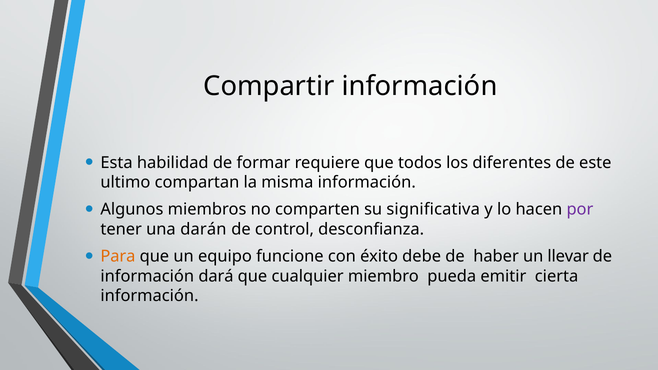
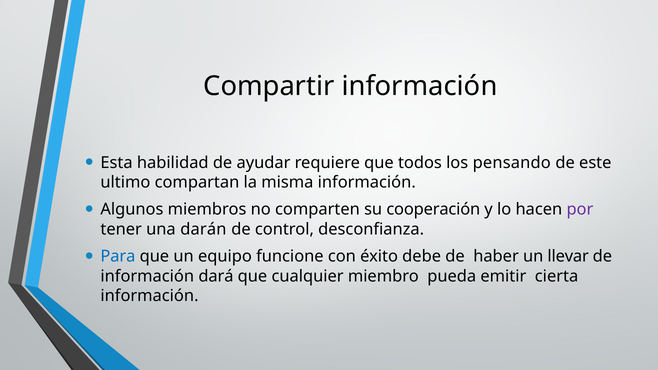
formar: formar -> ayudar
diferentes: diferentes -> pensando
significativa: significativa -> cooperación
Para colour: orange -> blue
